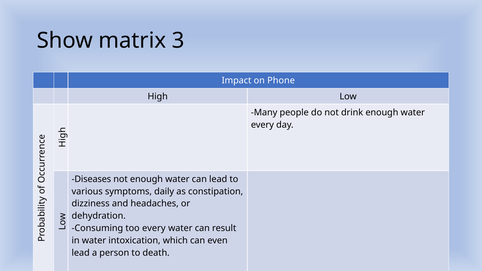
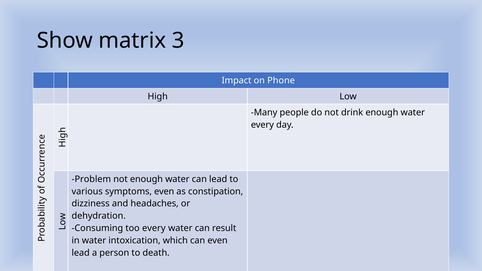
Diseases: Diseases -> Problem
symptoms daily: daily -> even
